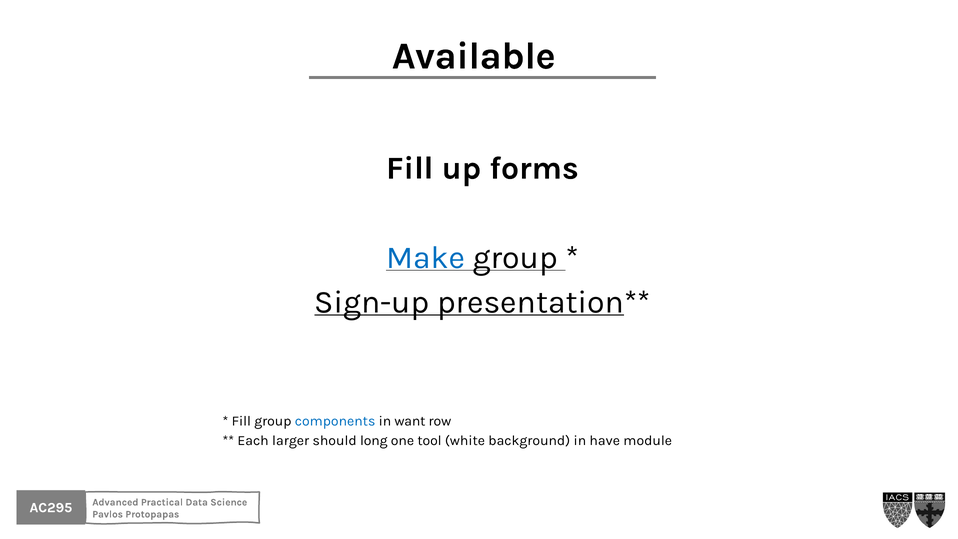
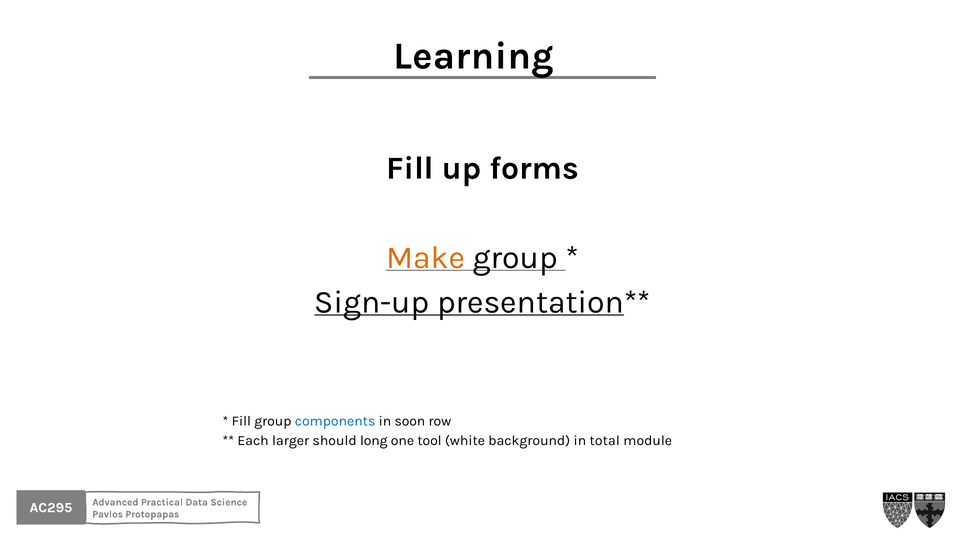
Available: Available -> Learning
Make colour: blue -> orange
want: want -> soon
have: have -> total
